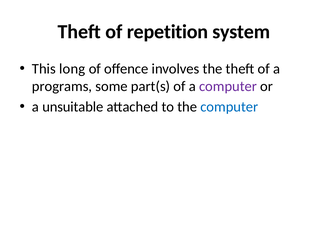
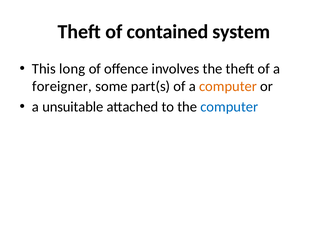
repetition: repetition -> contained
programs: programs -> foreigner
computer at (228, 86) colour: purple -> orange
